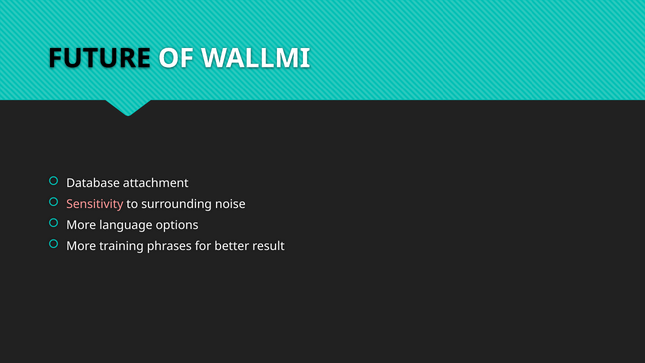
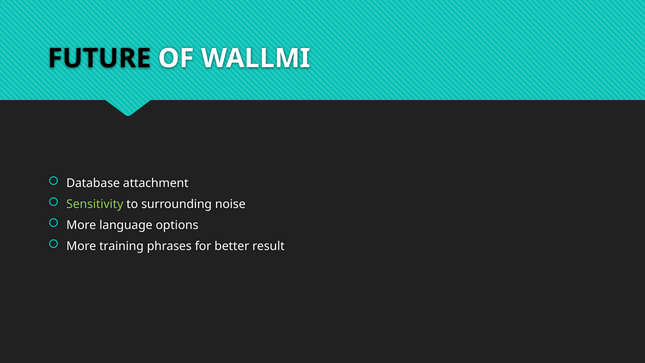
Sensitivity colour: pink -> light green
